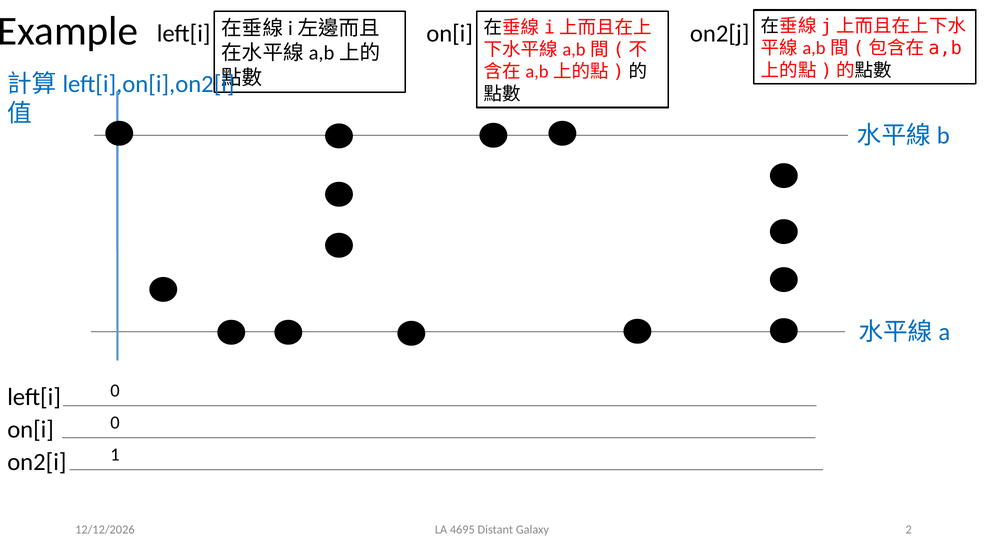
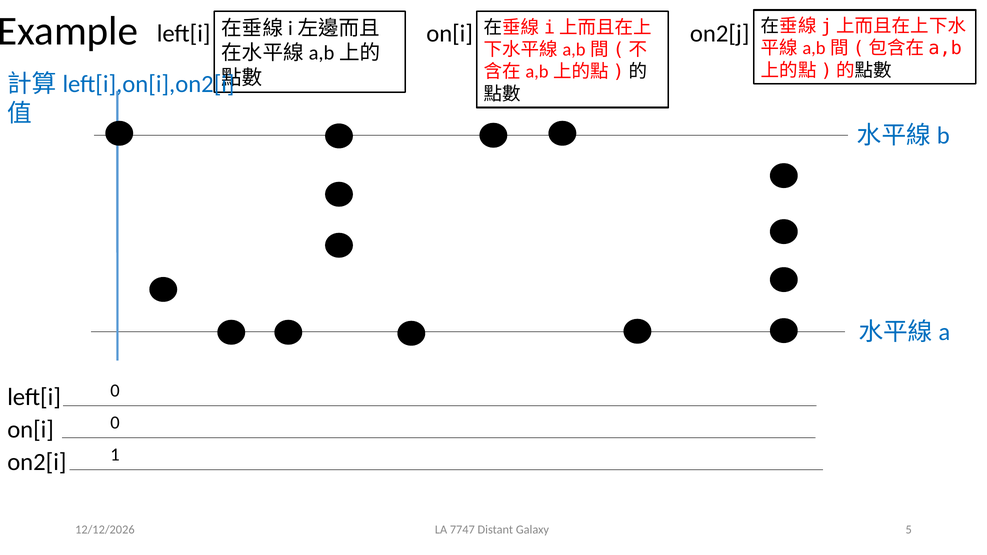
4695: 4695 -> 7747
2: 2 -> 5
